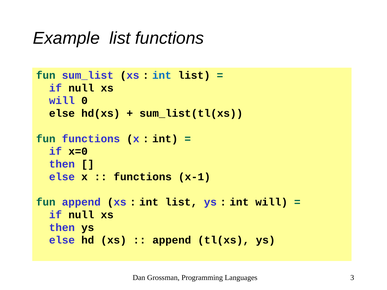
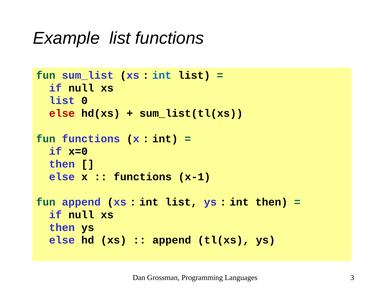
will at (62, 101): will -> list
else at (62, 113) colour: black -> red
int will: will -> then
